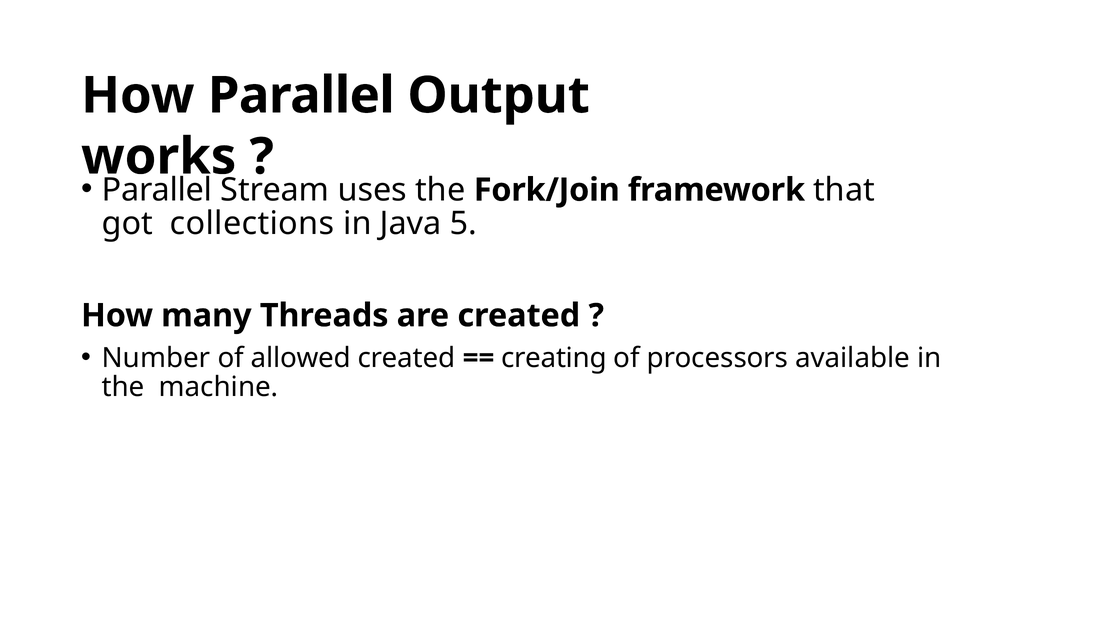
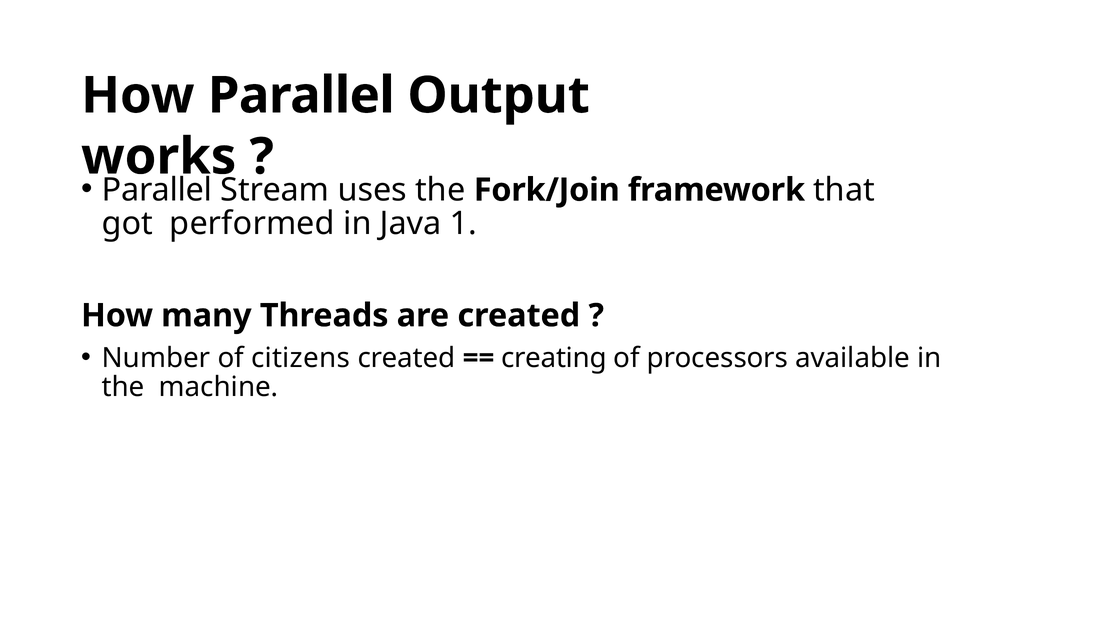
collections: collections -> performed
5: 5 -> 1
allowed: allowed -> citizens
